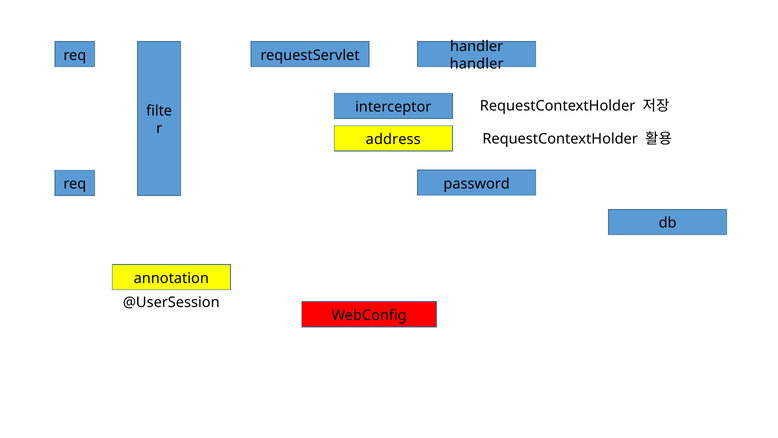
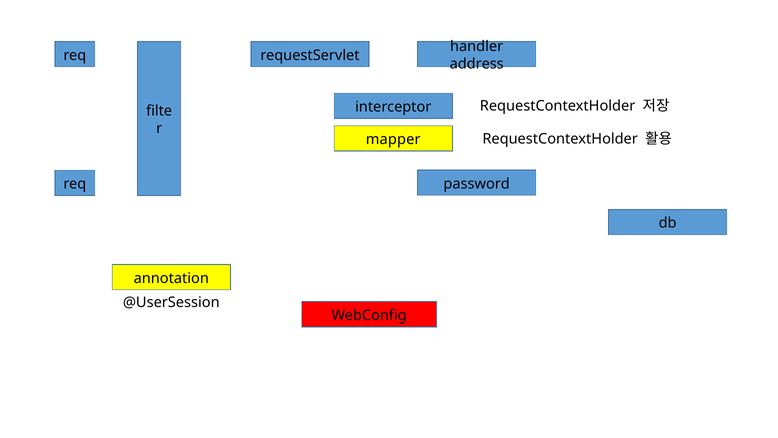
handler at (477, 64): handler -> address
address: address -> mapper
